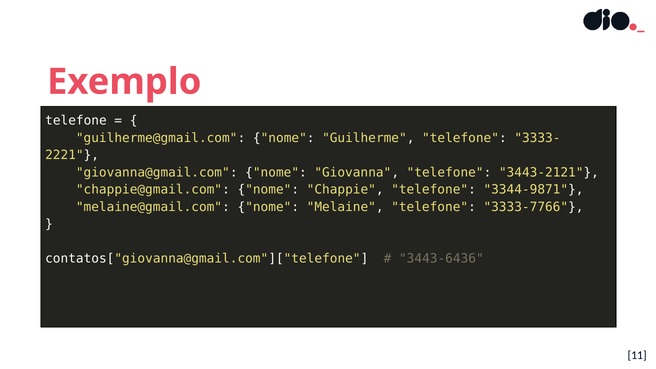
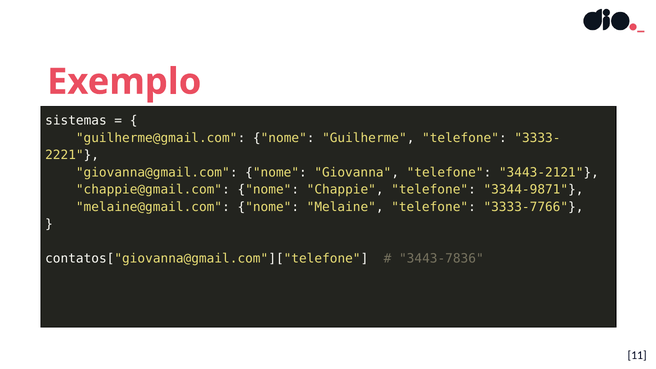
telefone at (76, 121): telefone -> sistemas
3443-6436: 3443-6436 -> 3443-7836
